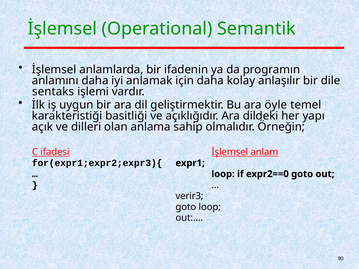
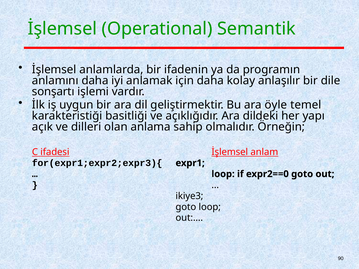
sentaks: sentaks -> sonşartı
verir3: verir3 -> ikiye3
